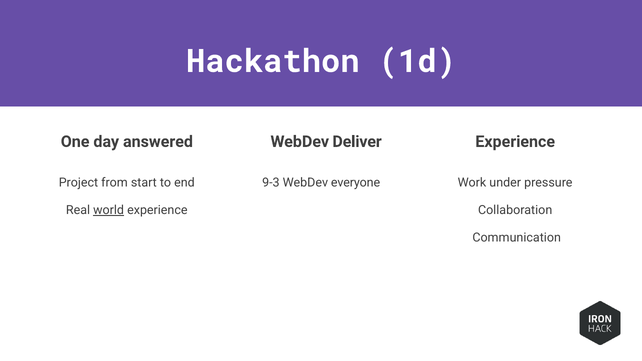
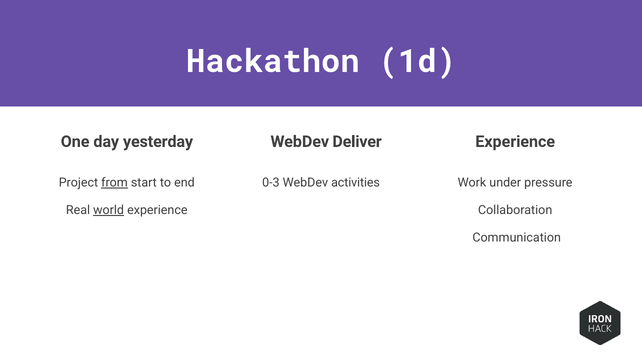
answered: answered -> yesterday
from underline: none -> present
9-3: 9-3 -> 0-3
everyone: everyone -> activities
